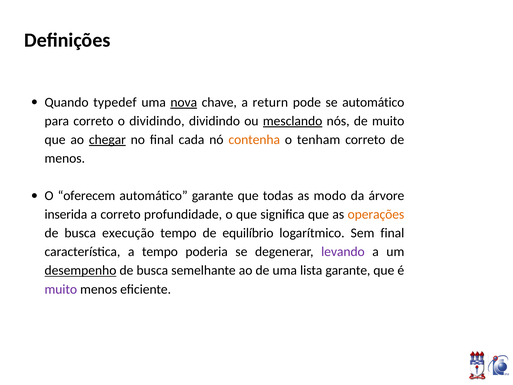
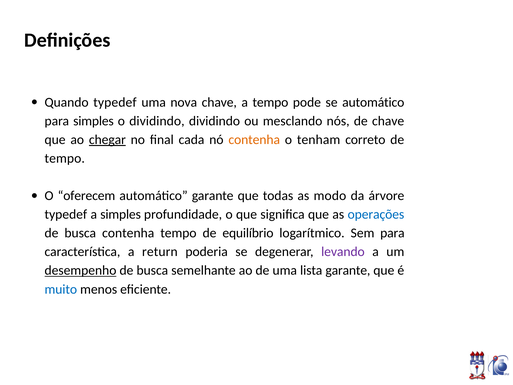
nova underline: present -> none
a return: return -> tempo
para correto: correto -> simples
mesclando underline: present -> none
de muito: muito -> chave
menos at (65, 158): menos -> tempo
inserida at (66, 214): inserida -> typedef
a correto: correto -> simples
operações colour: orange -> blue
busca execução: execução -> contenha
Sem final: final -> para
a tempo: tempo -> return
muito at (61, 289) colour: purple -> blue
